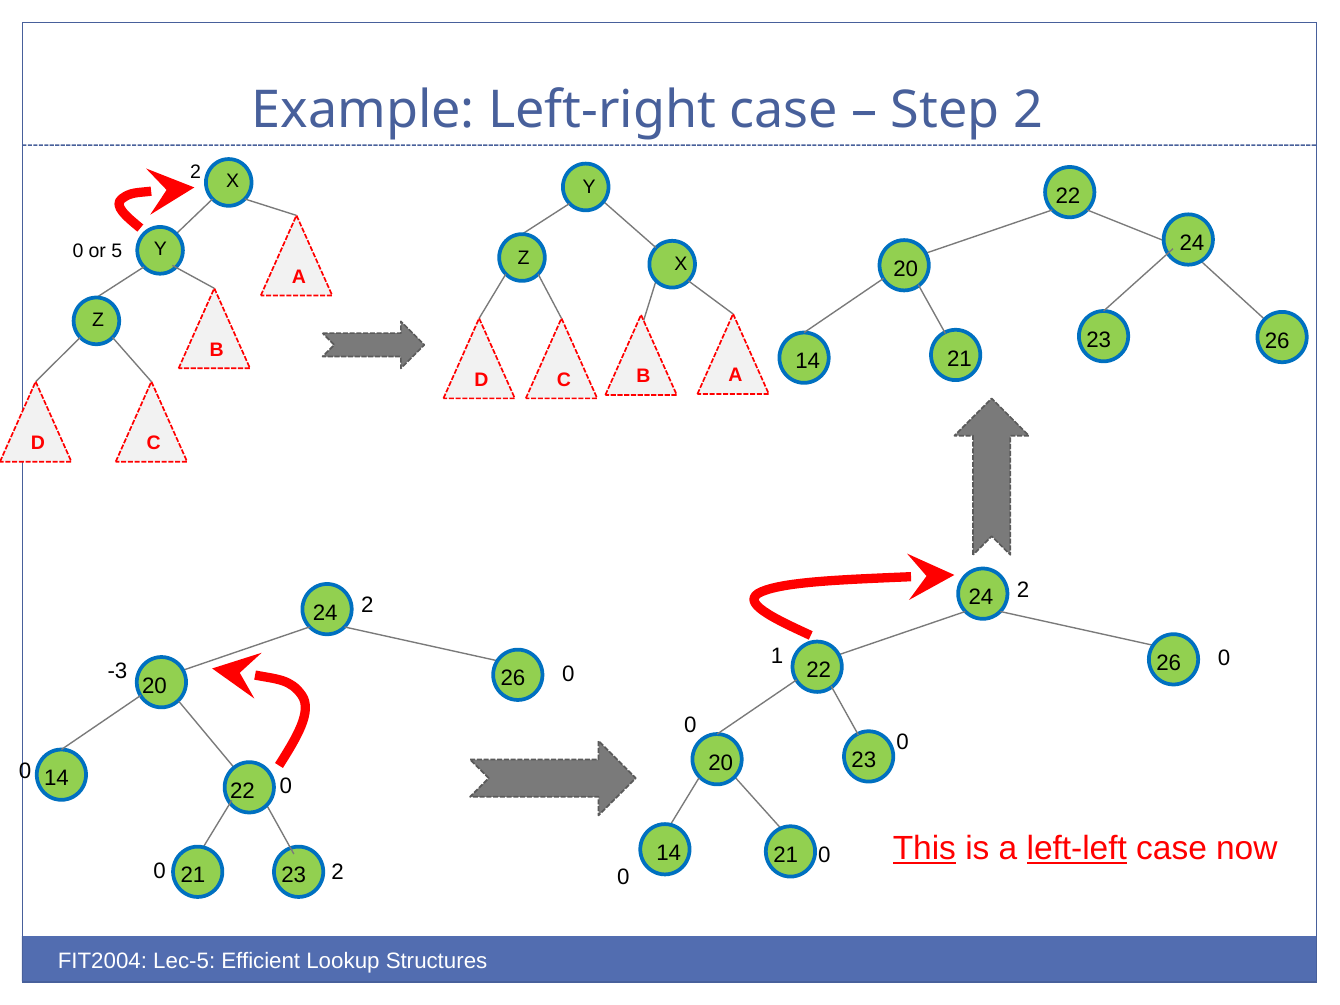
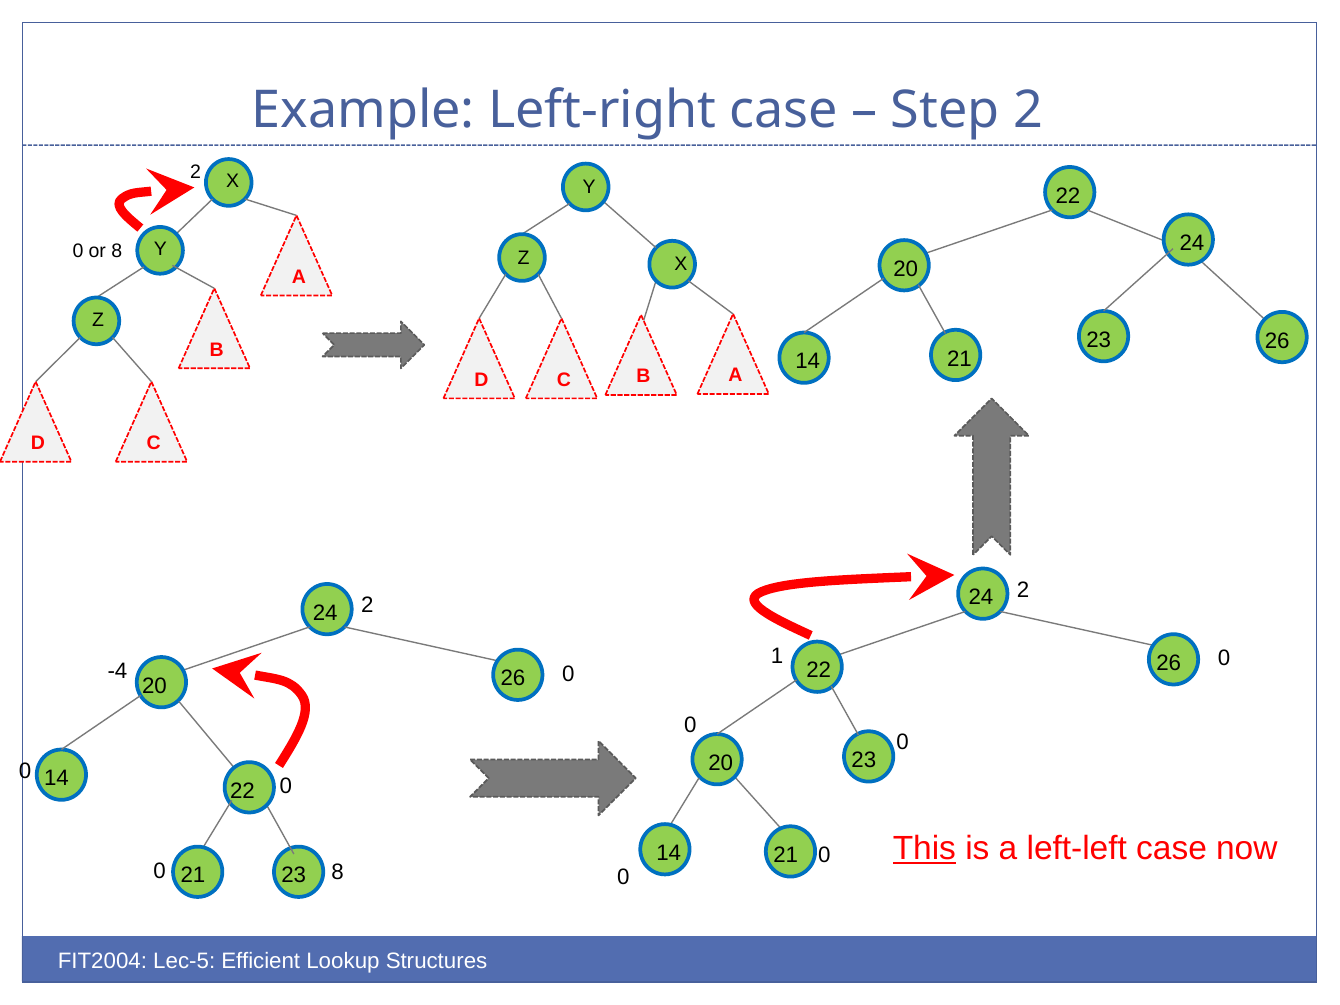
or 5: 5 -> 8
-3: -3 -> -4
left-left underline: present -> none
21 2: 2 -> 8
